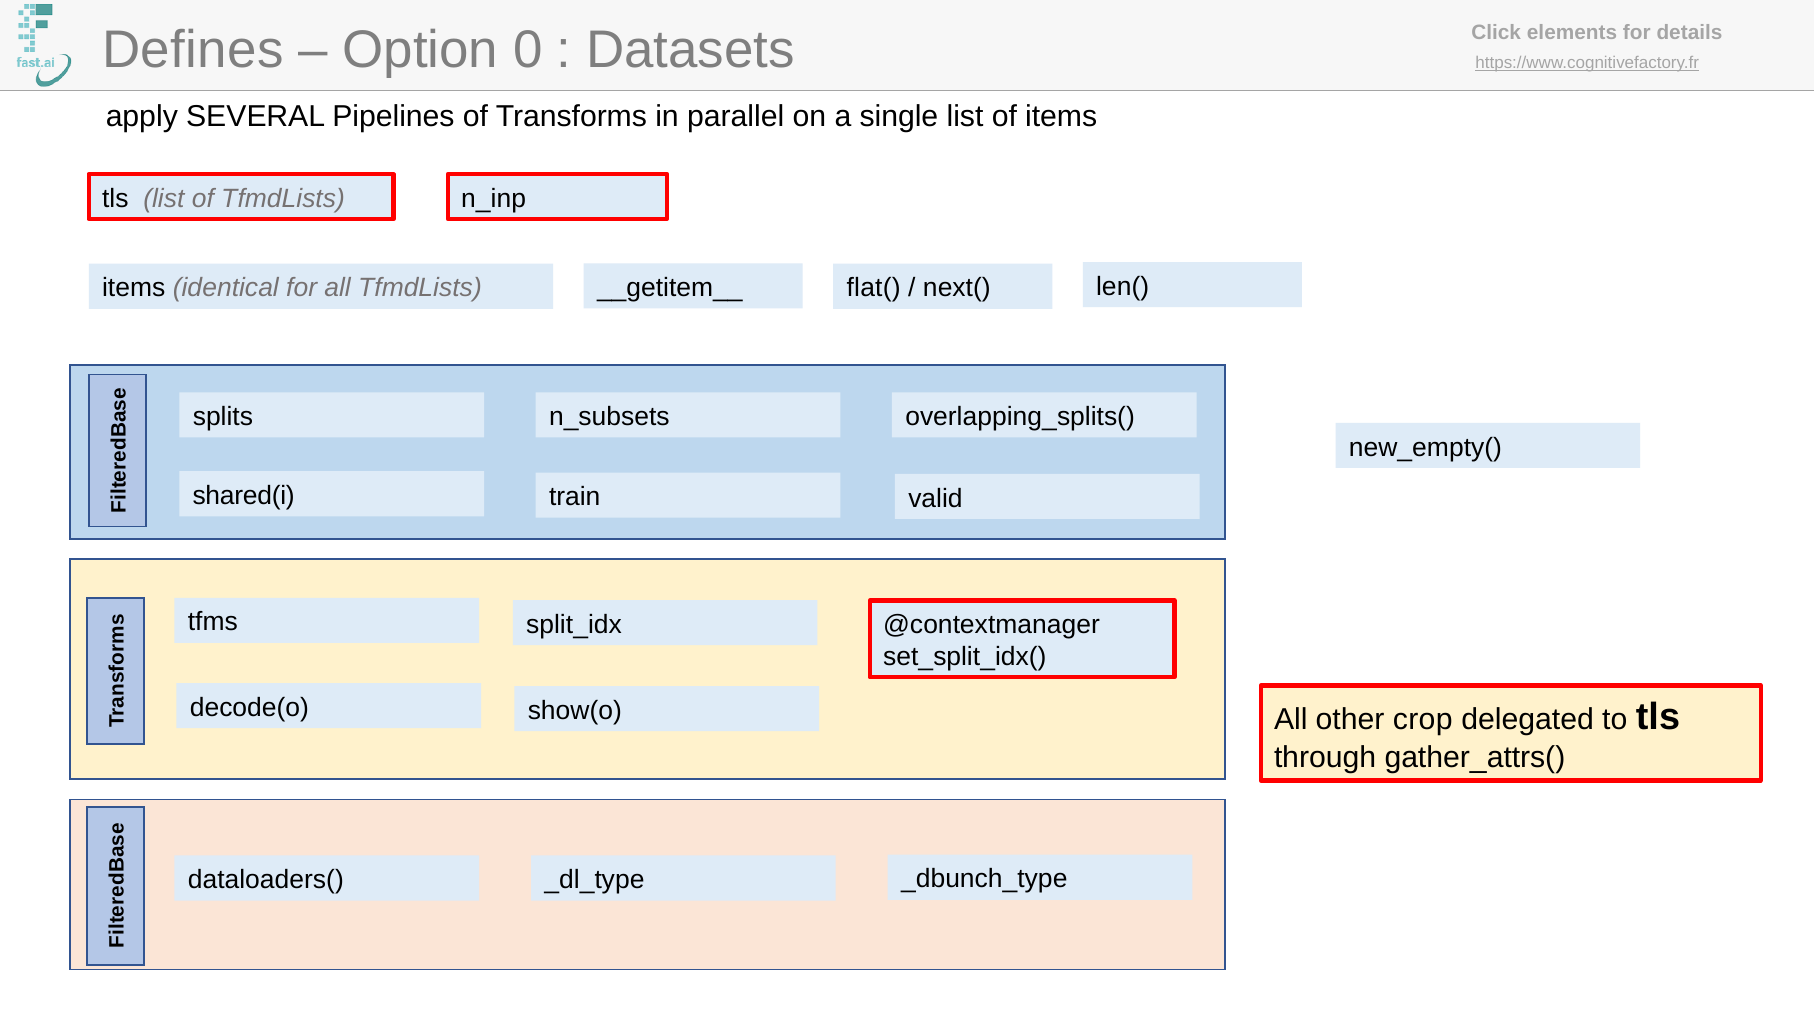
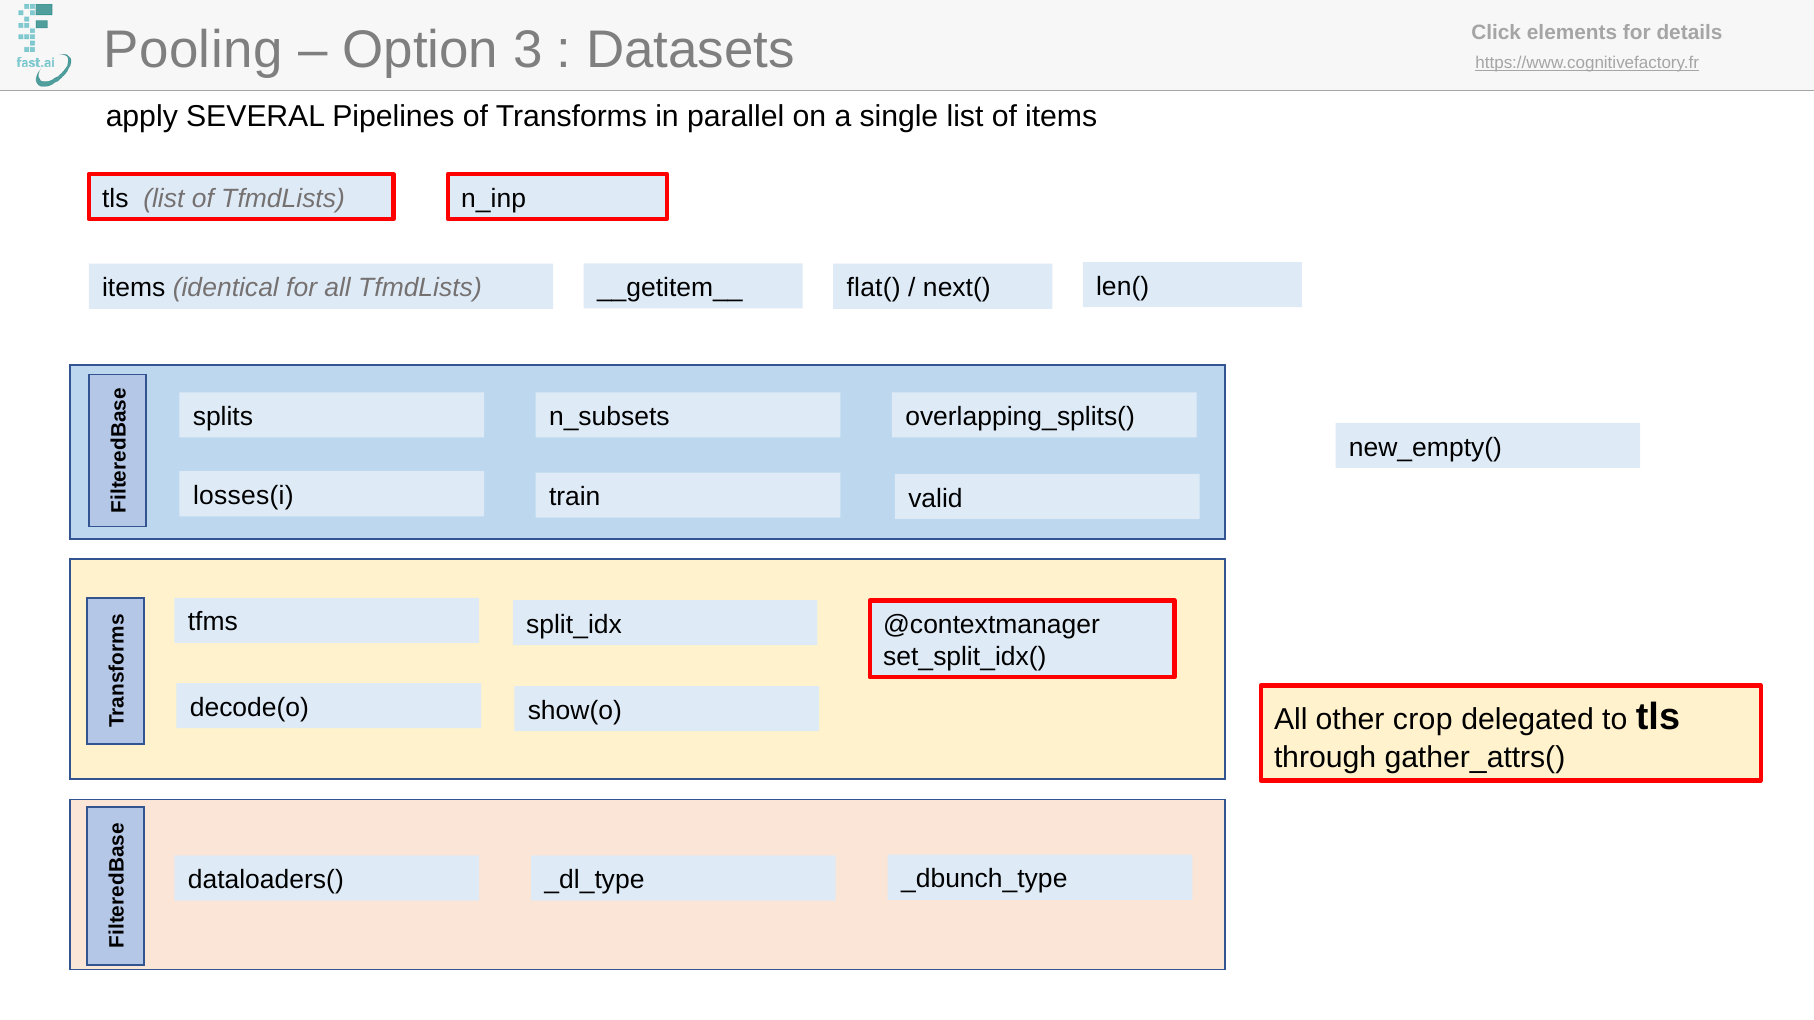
Defines: Defines -> Pooling
0: 0 -> 3
shared(i: shared(i -> losses(i
